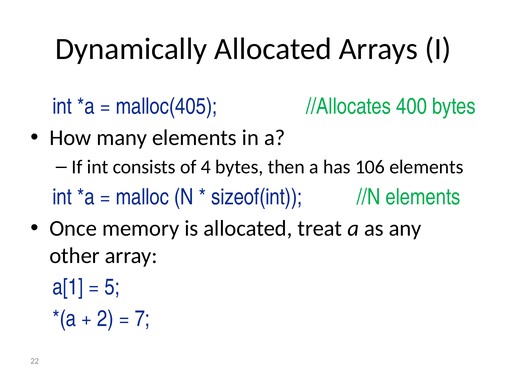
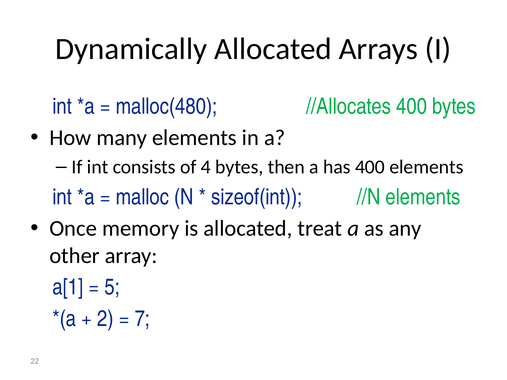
malloc(405: malloc(405 -> malloc(480
has 106: 106 -> 400
